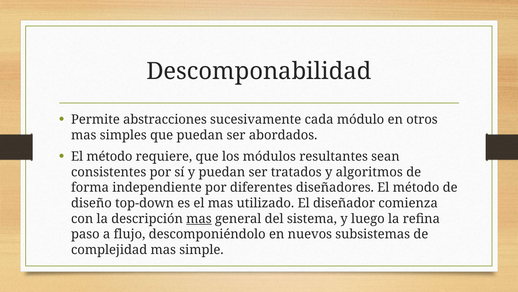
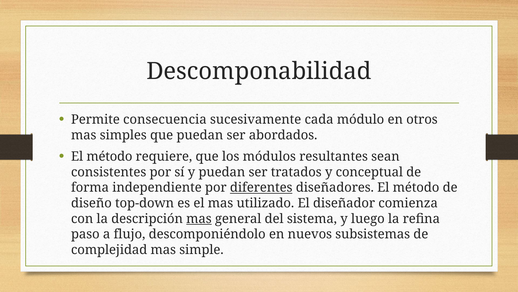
abstracciones: abstracciones -> consecuencia
algoritmos: algoritmos -> conceptual
diferentes underline: none -> present
